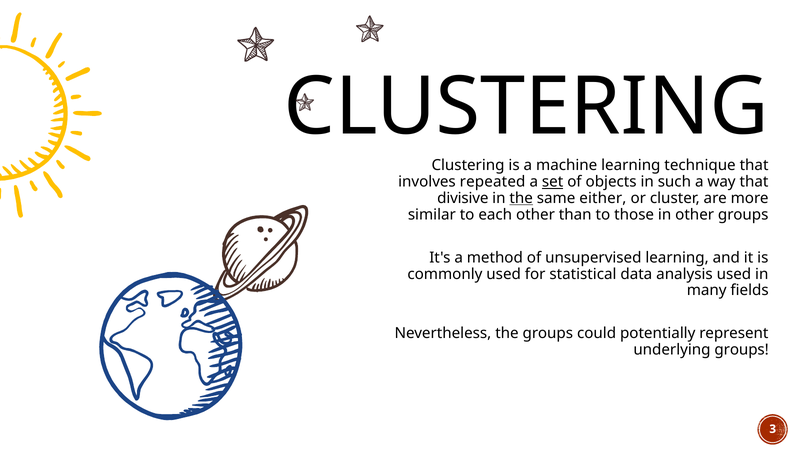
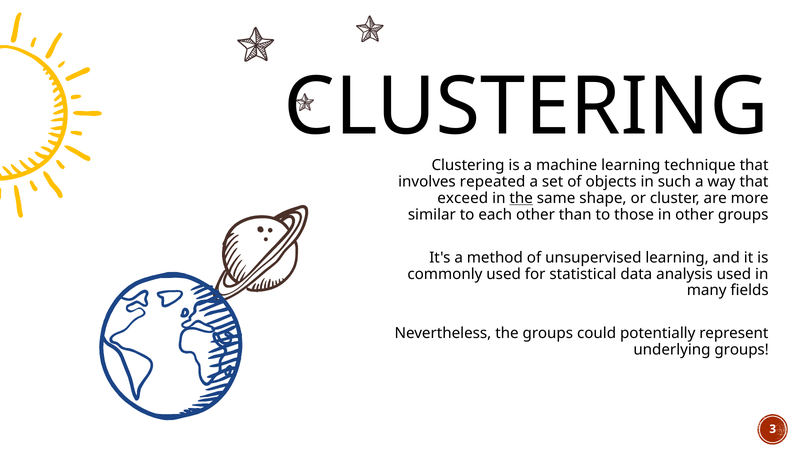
set underline: present -> none
divisive: divisive -> exceed
either: either -> shape
